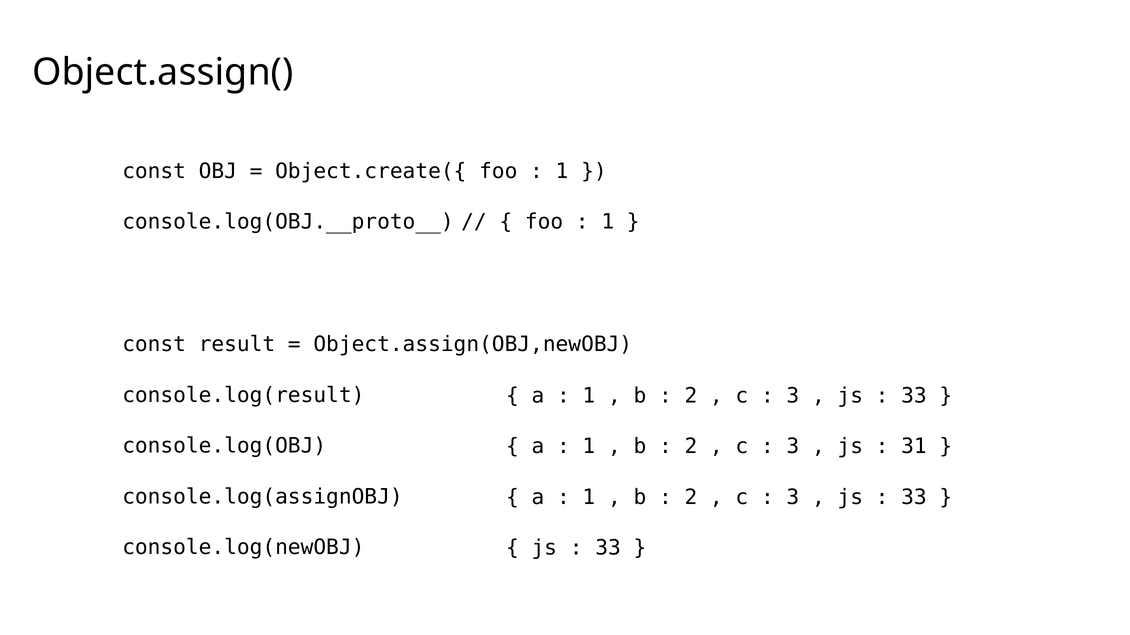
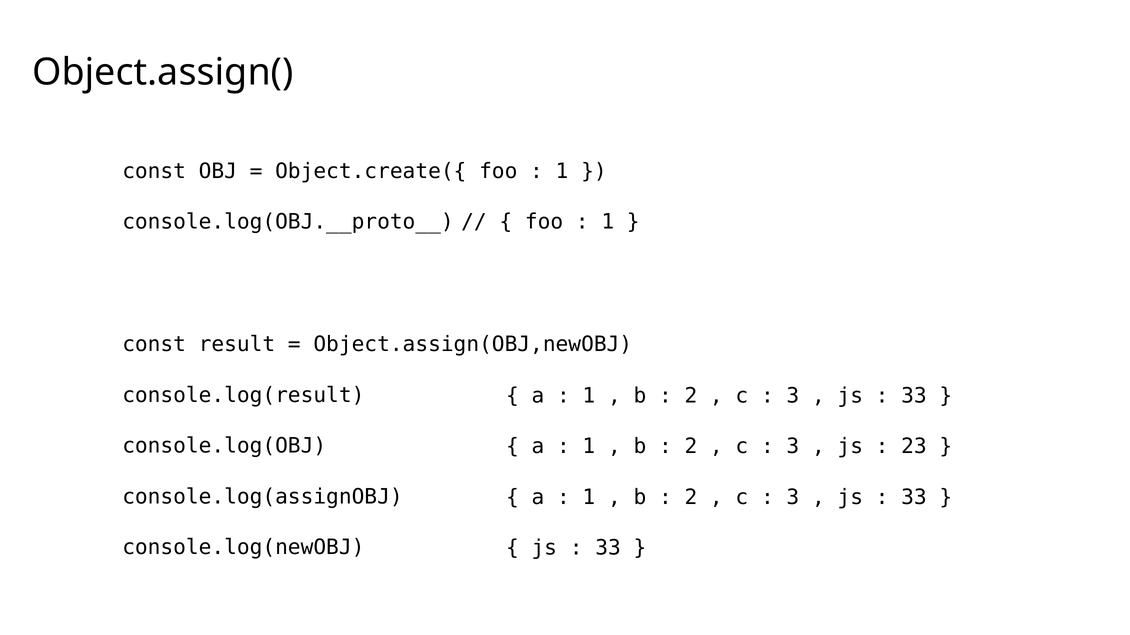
31: 31 -> 23
